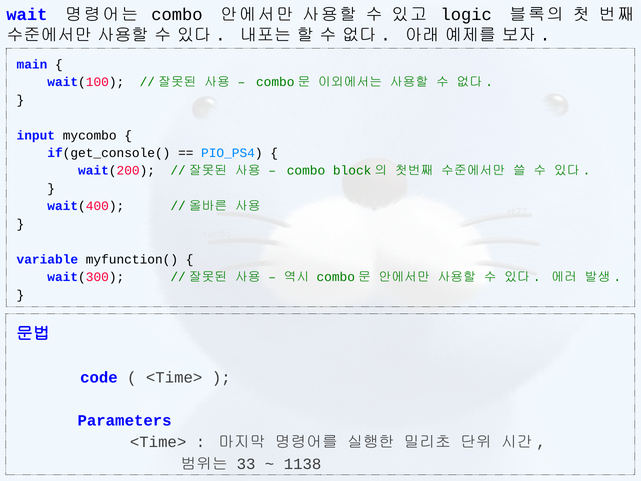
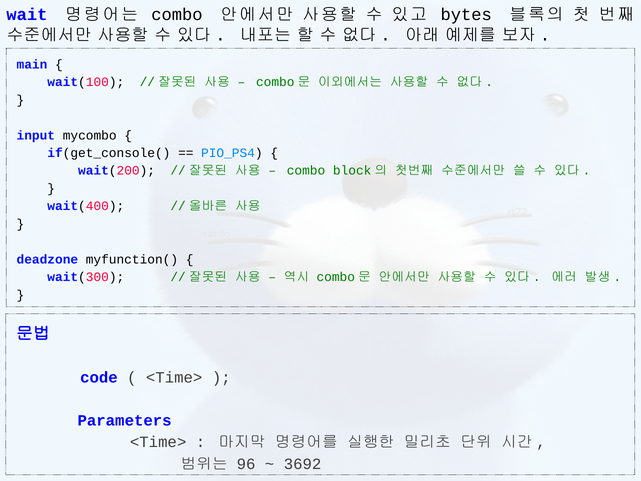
logic: logic -> bytes
variable: variable -> deadzone
33: 33 -> 96
1138: 1138 -> 3692
